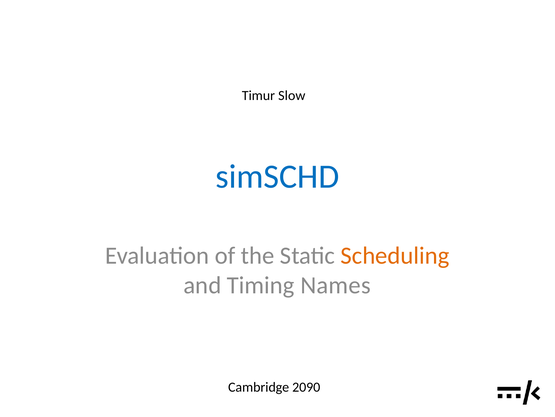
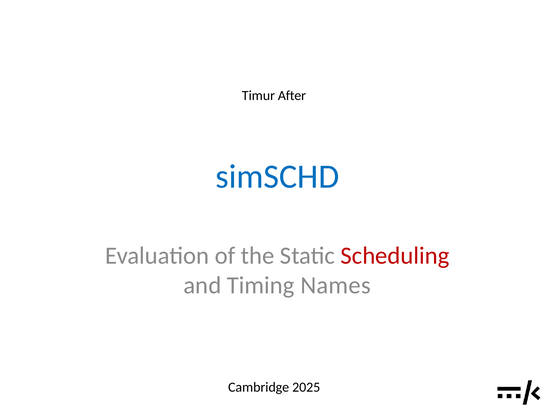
Slow: Slow -> After
Scheduling colour: orange -> red
2090: 2090 -> 2025
